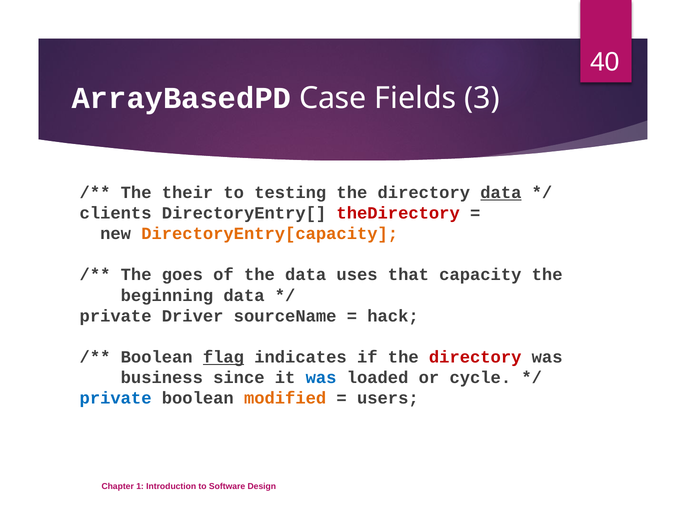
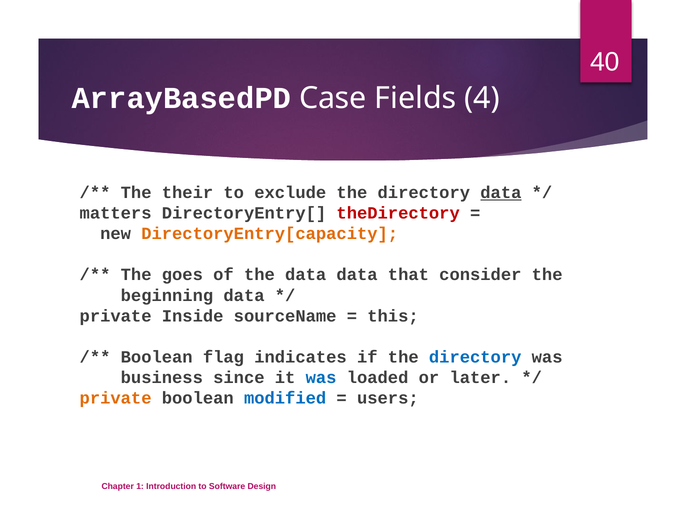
3: 3 -> 4
testing: testing -> exclude
clients: clients -> matters
data uses: uses -> data
capacity: capacity -> consider
Driver: Driver -> Inside
hack: hack -> this
flag underline: present -> none
directory at (475, 357) colour: red -> blue
cycle: cycle -> later
private at (116, 398) colour: blue -> orange
modified colour: orange -> blue
